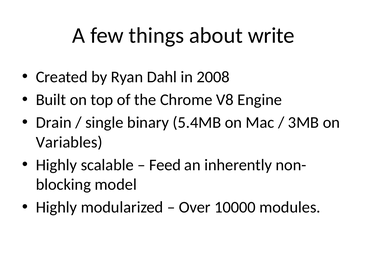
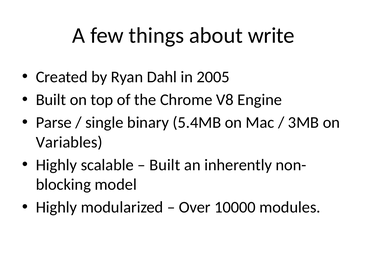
2008: 2008 -> 2005
Drain: Drain -> Parse
Feed at (165, 165): Feed -> Built
